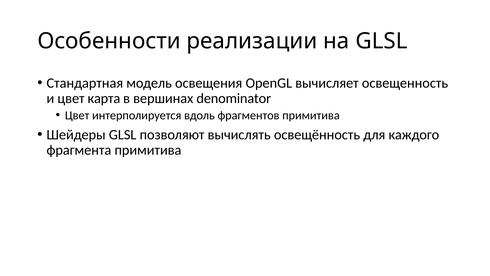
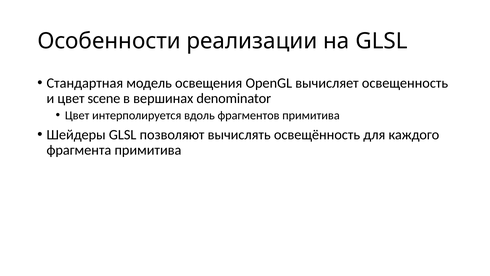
карта: карта -> scene
